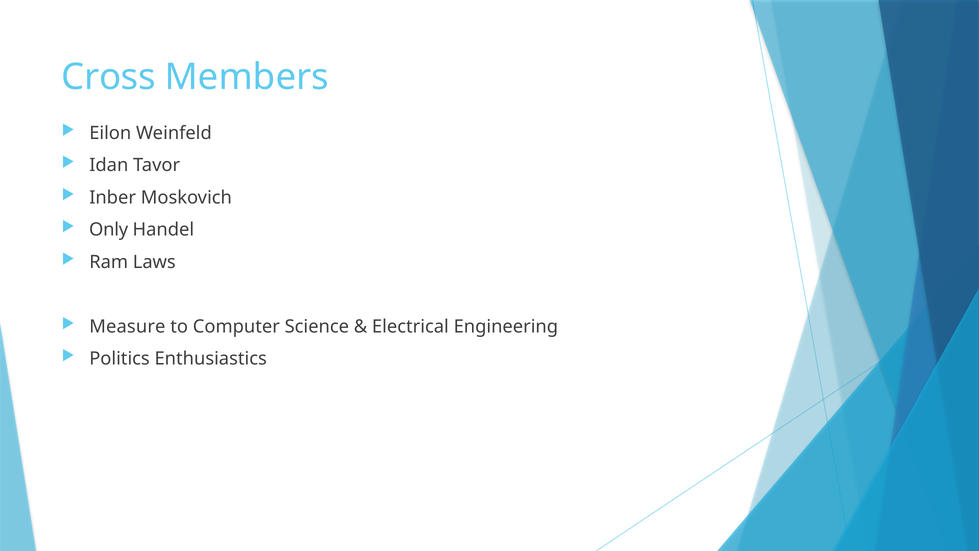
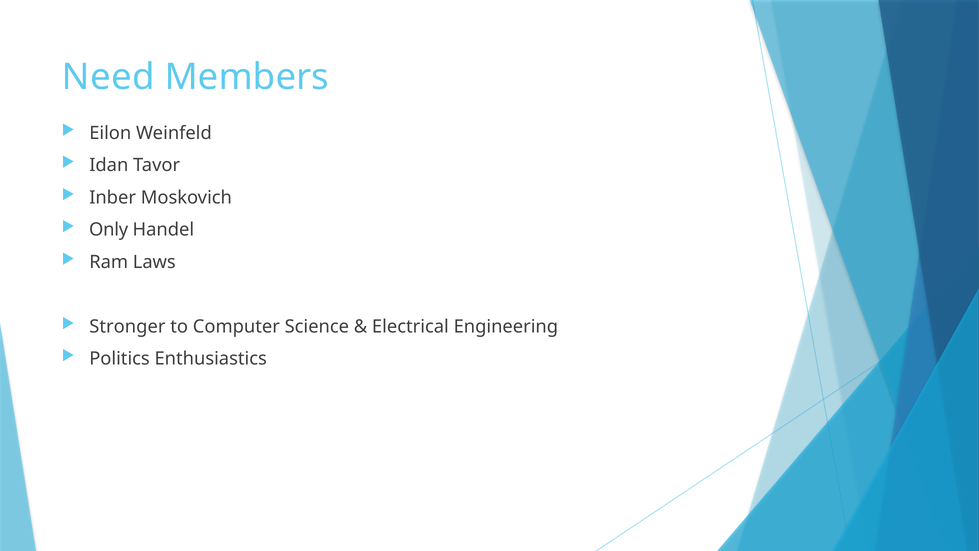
Cross: Cross -> Need
Measure: Measure -> Stronger
